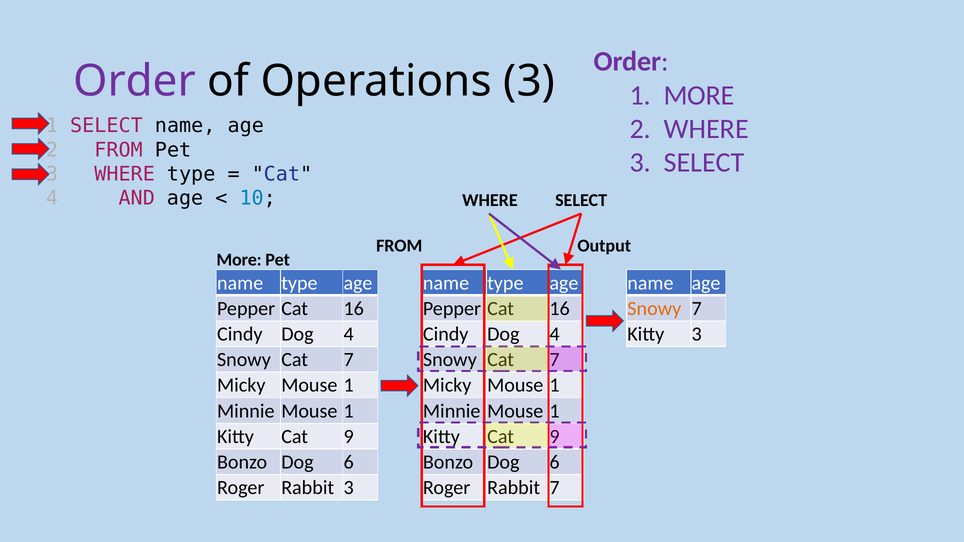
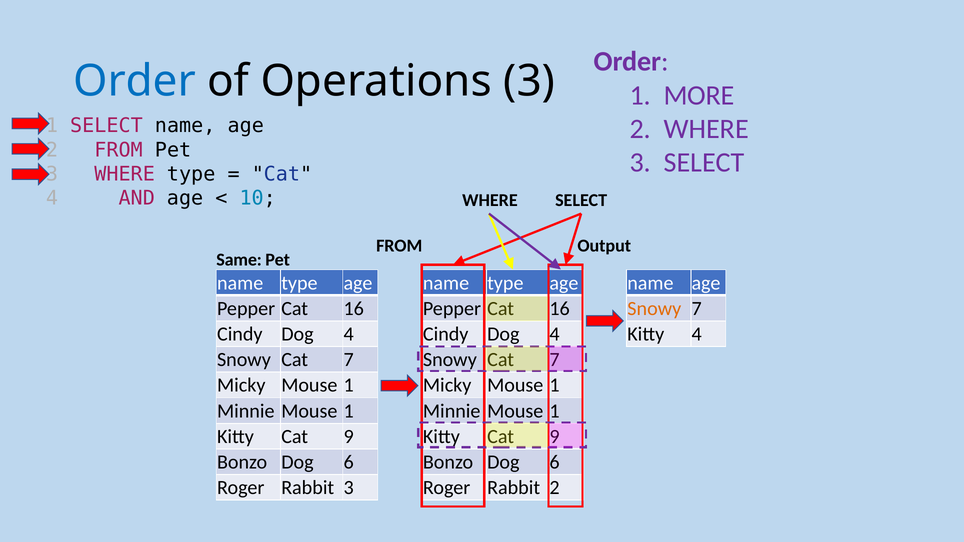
Order at (135, 81) colour: purple -> blue
More at (239, 260): More -> Same
Kitty 3: 3 -> 4
Rabbit 7: 7 -> 2
